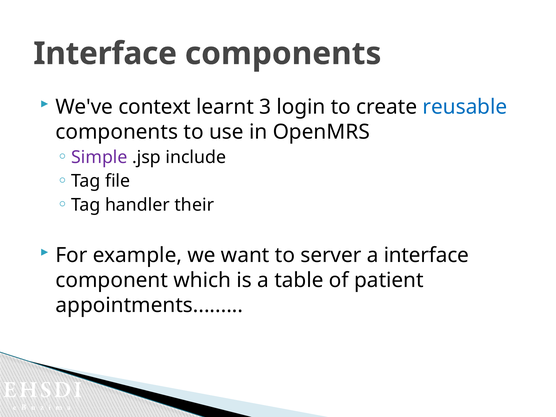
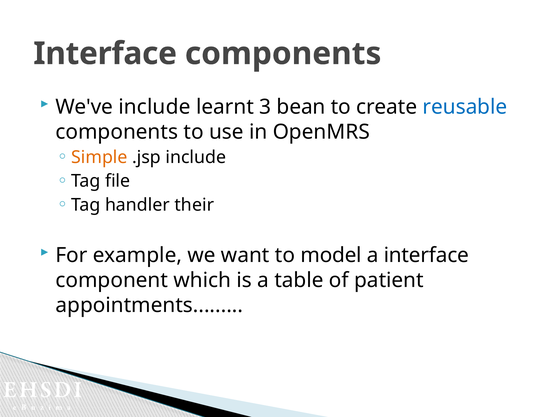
We've context: context -> include
login: login -> bean
Simple colour: purple -> orange
server: server -> model
